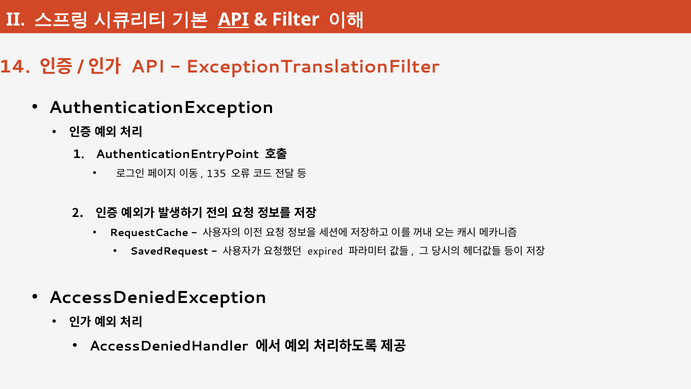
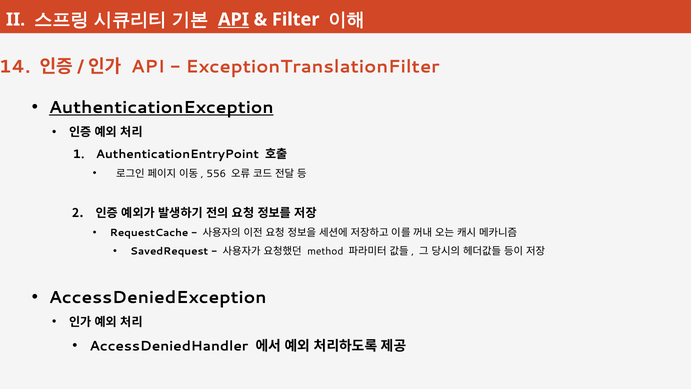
AuthenticationException underline: none -> present
135: 135 -> 556
expired: expired -> method
